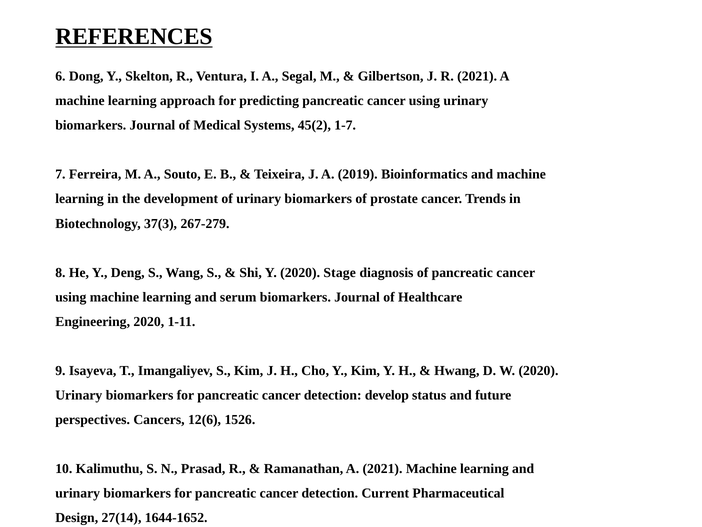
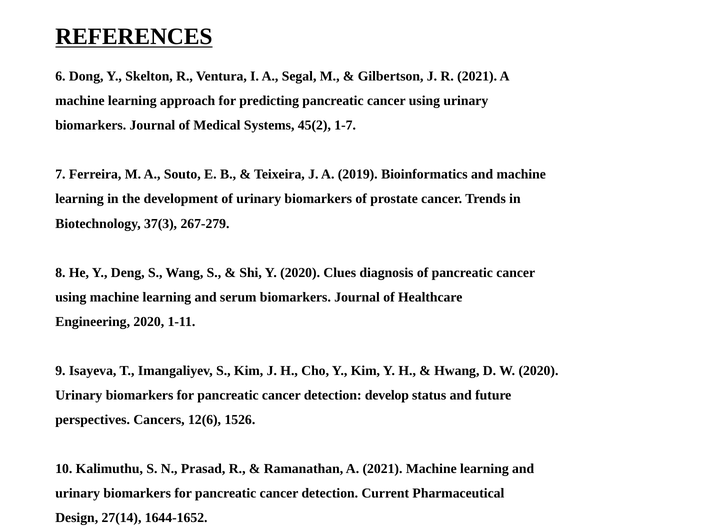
Stage: Stage -> Clues
